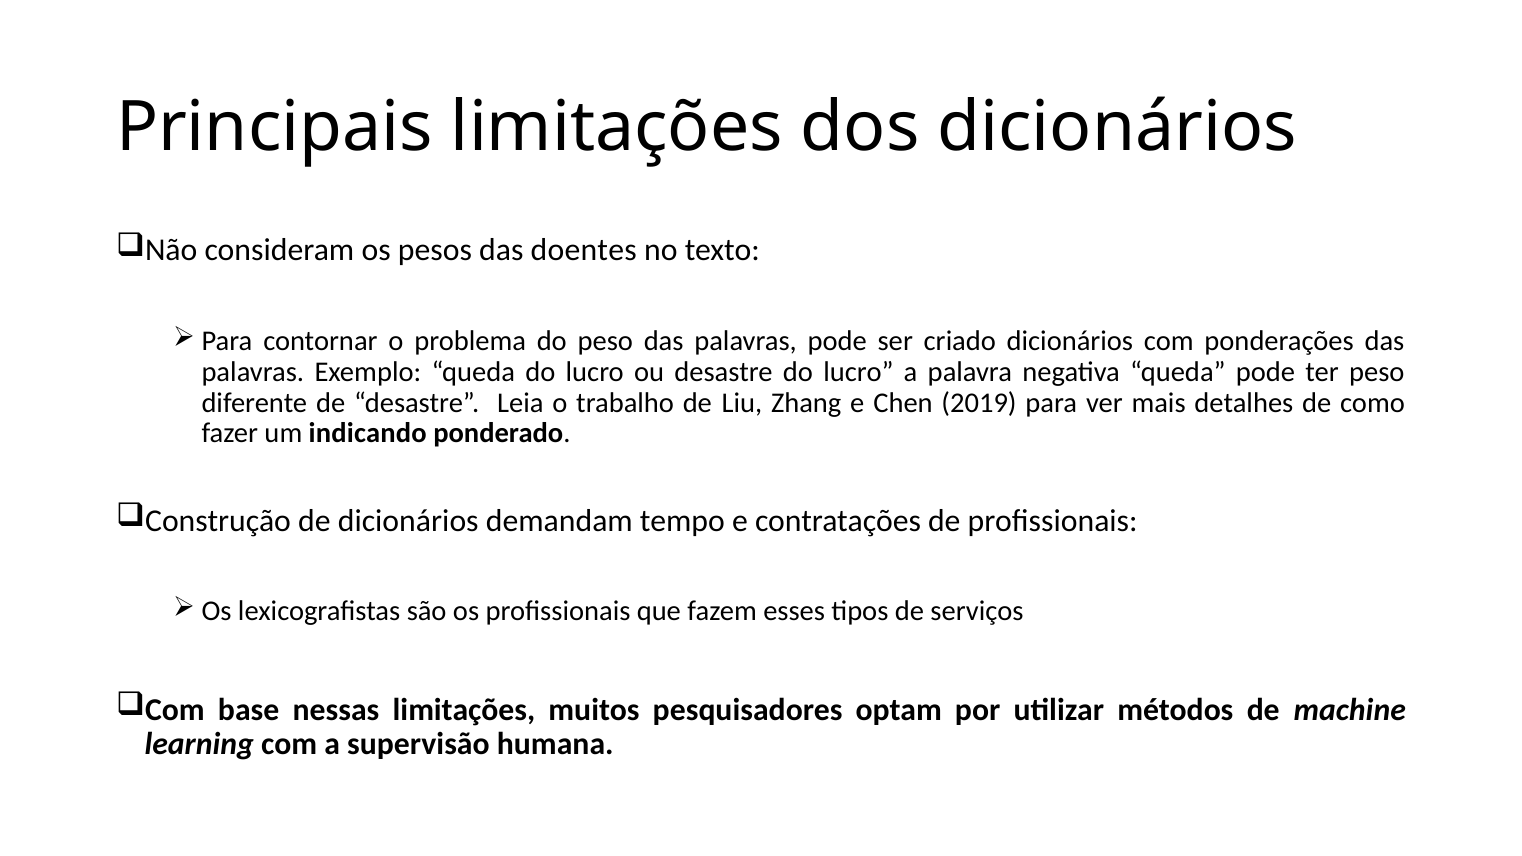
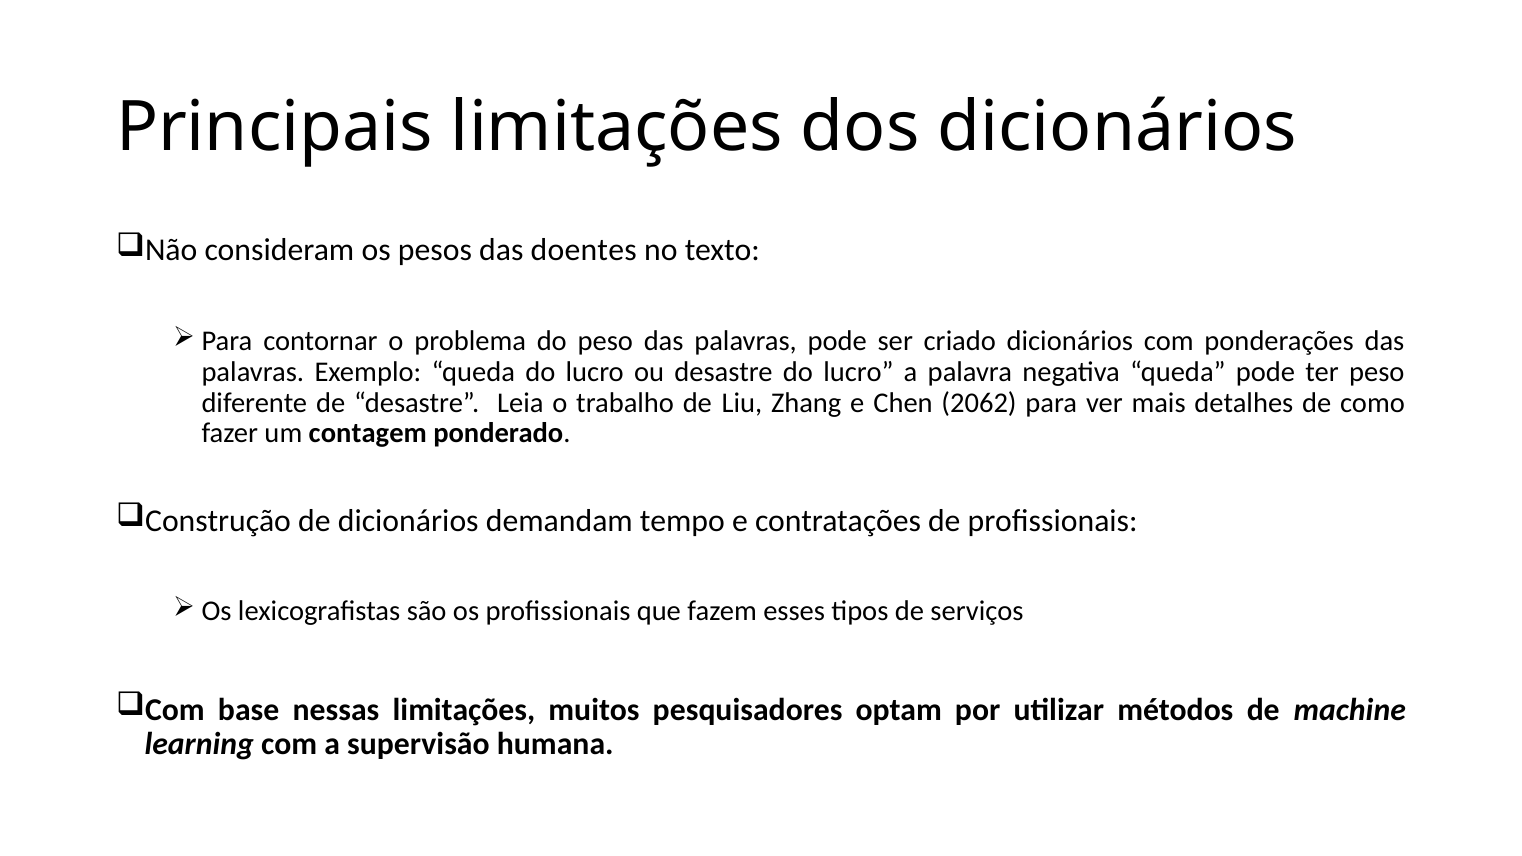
2019: 2019 -> 2062
indicando: indicando -> contagem
